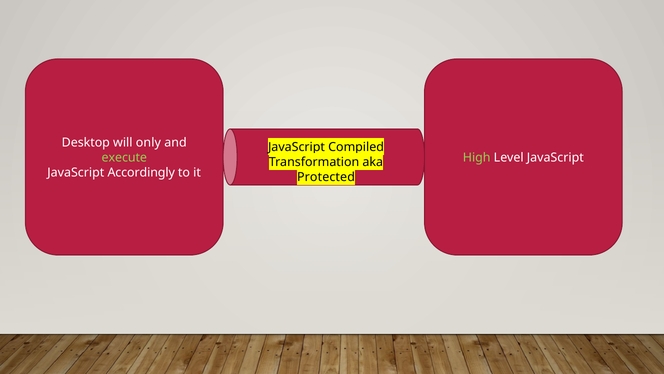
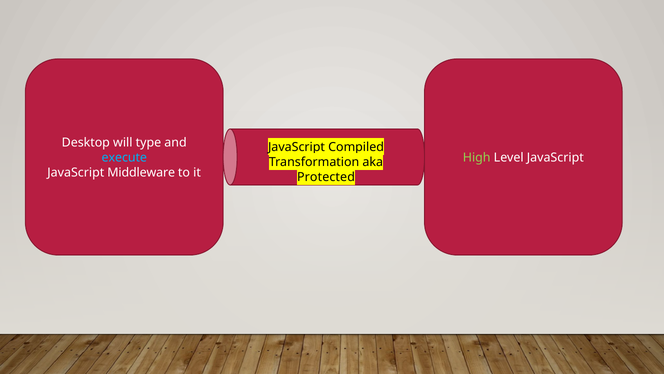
only: only -> type
execute colour: light green -> light blue
Accordingly: Accordingly -> Middleware
